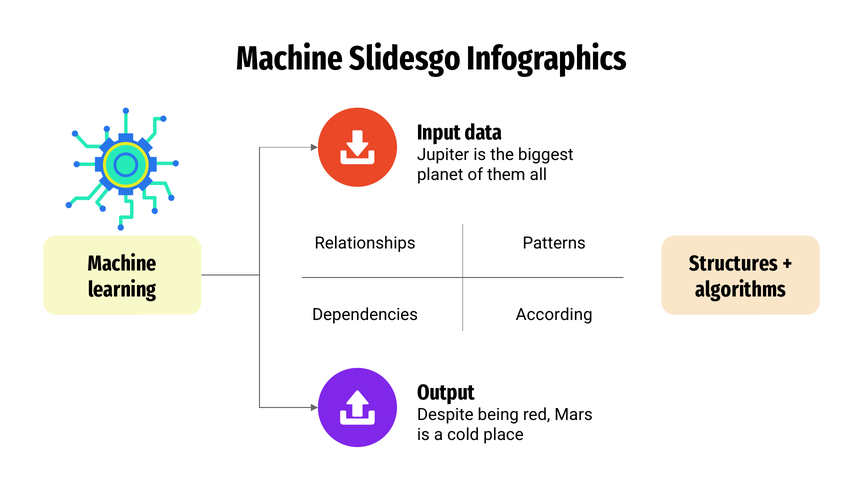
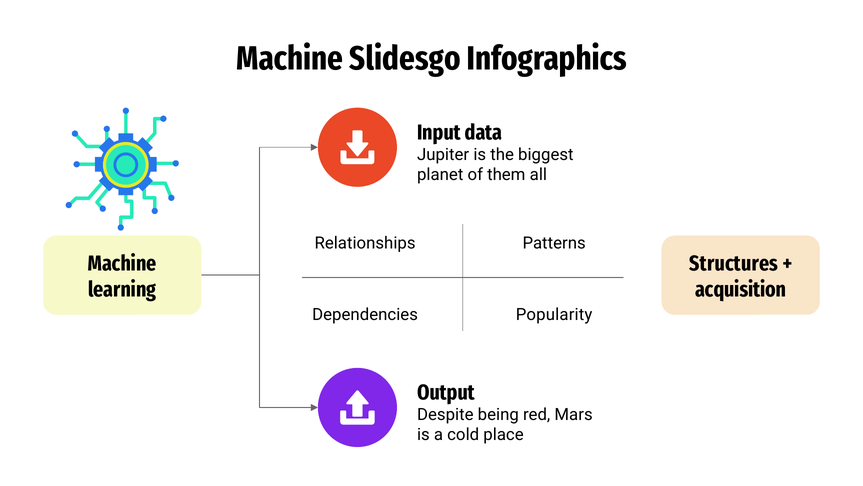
algorithms: algorithms -> acquisition
According: According -> Popularity
